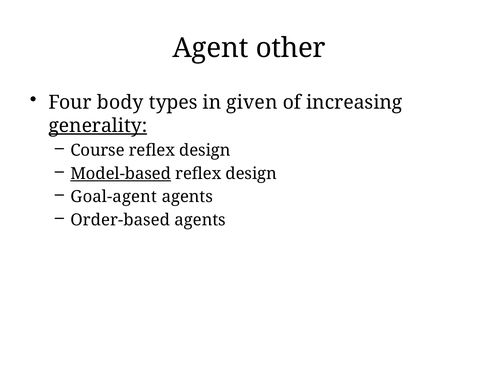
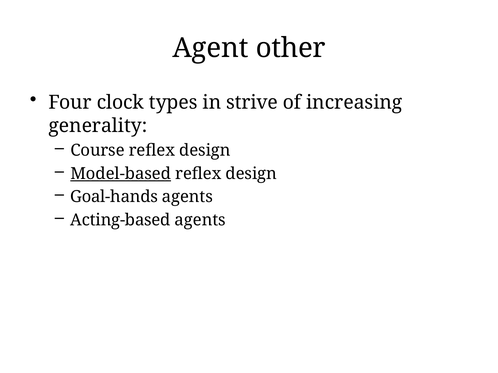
body: body -> clock
given: given -> strive
generality underline: present -> none
Goal-agent: Goal-agent -> Goal-hands
Order-based: Order-based -> Acting-based
